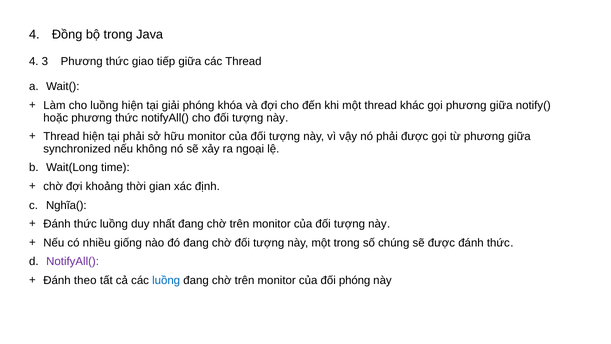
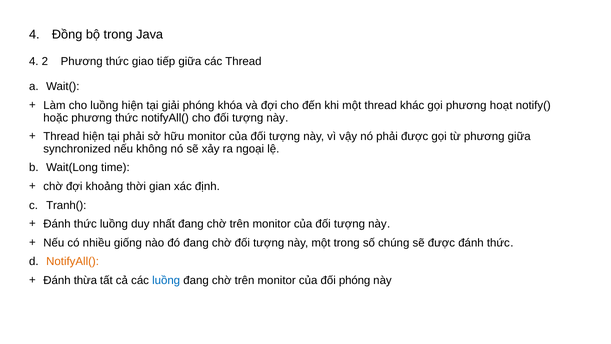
3: 3 -> 2
gọi phương giữa: giữa -> hoạt
Nghĩa(: Nghĩa( -> Tranh(
NotifyAll( at (73, 261) colour: purple -> orange
theo: theo -> thừa
